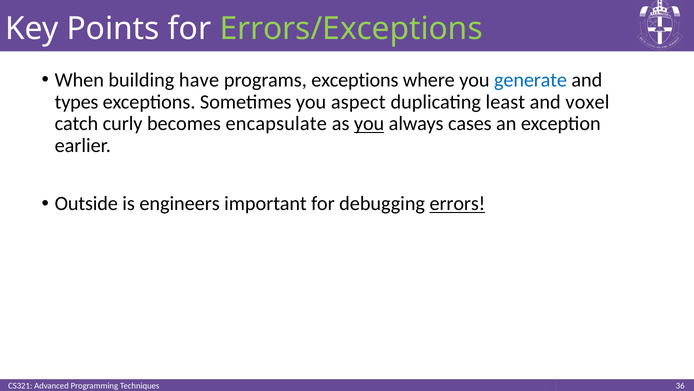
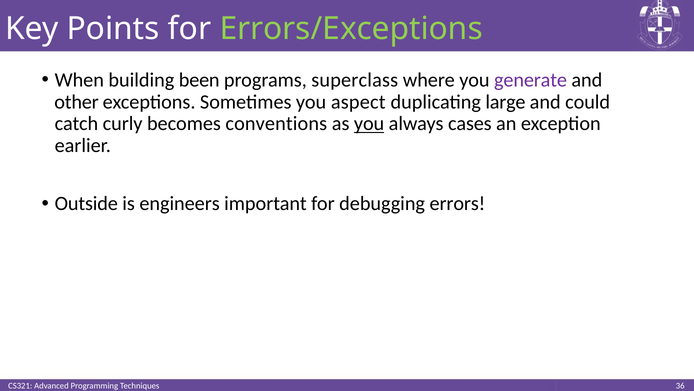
have: have -> been
programs exceptions: exceptions -> superclass
generate colour: blue -> purple
types: types -> other
least: least -> large
voxel: voxel -> could
encapsulate: encapsulate -> conventions
errors underline: present -> none
